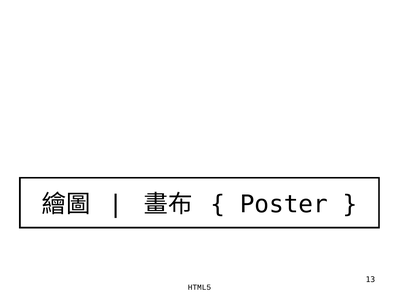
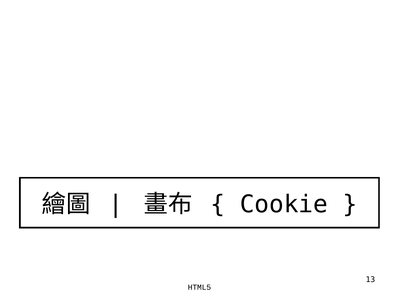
Poster: Poster -> Cookie
